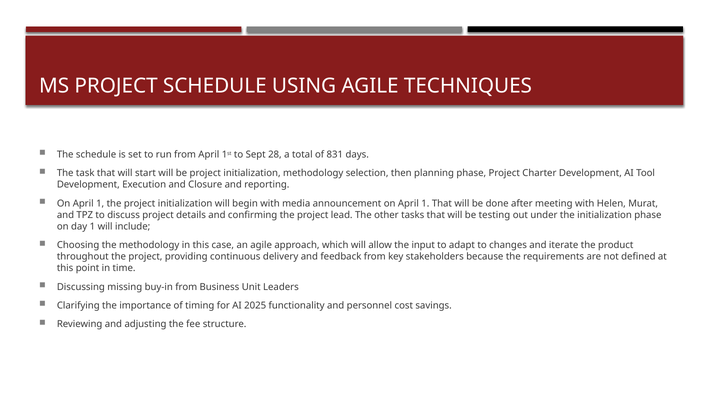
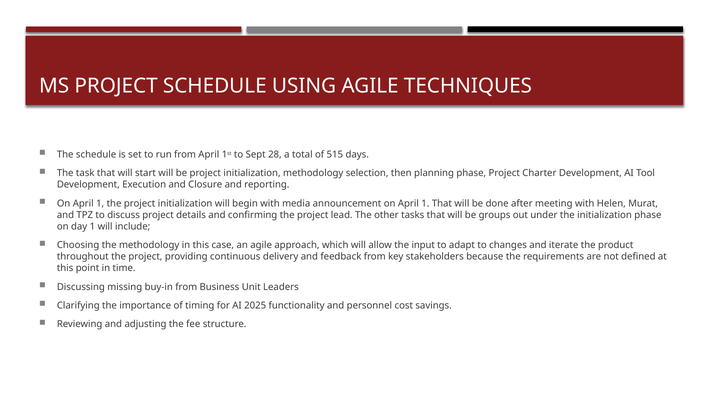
831: 831 -> 515
testing: testing -> groups
